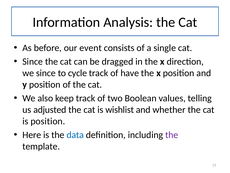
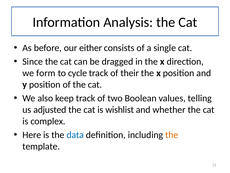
event: event -> either
we since: since -> form
have: have -> their
is position: position -> complex
the at (172, 134) colour: purple -> orange
